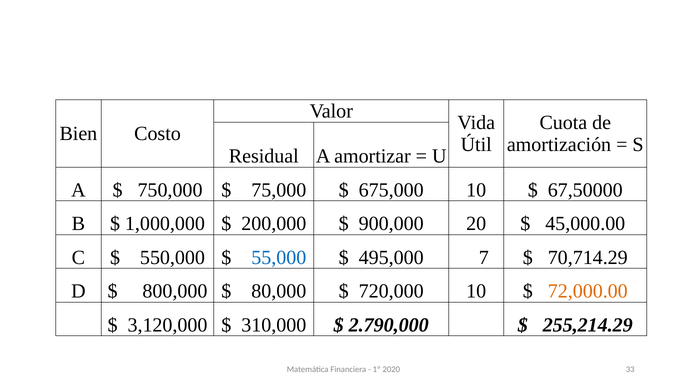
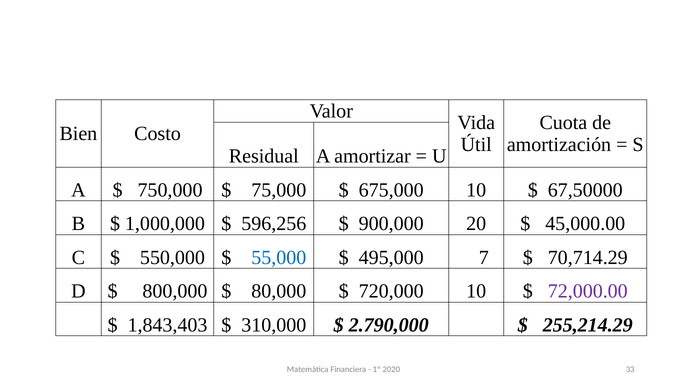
200,000: 200,000 -> 596,256
72,000.00 colour: orange -> purple
3,120,000: 3,120,000 -> 1,843,403
